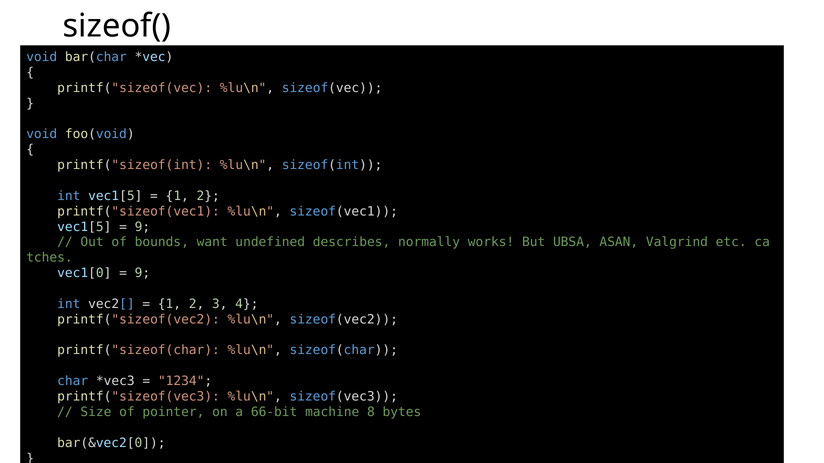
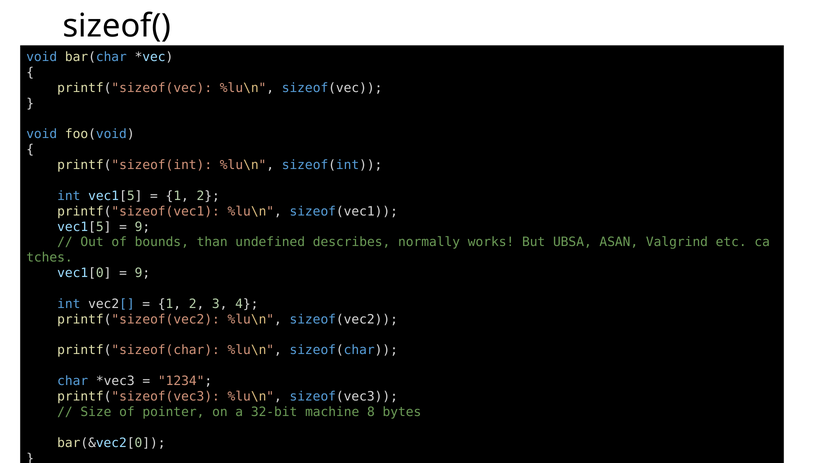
want: want -> than
66-bit: 66-bit -> 32-bit
